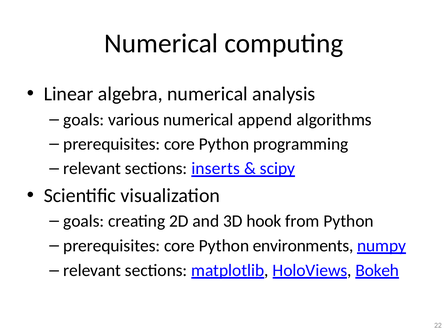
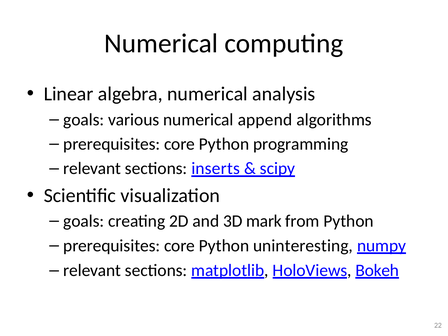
hook: hook -> mark
environments: environments -> uninteresting
